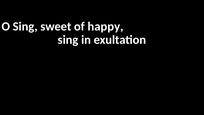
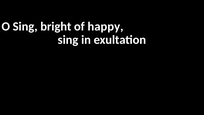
sweet: sweet -> bright
